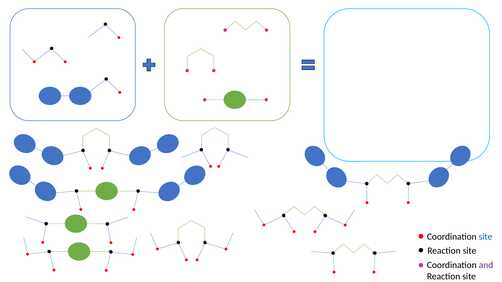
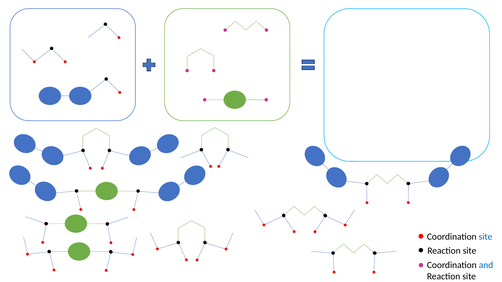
and colour: purple -> blue
